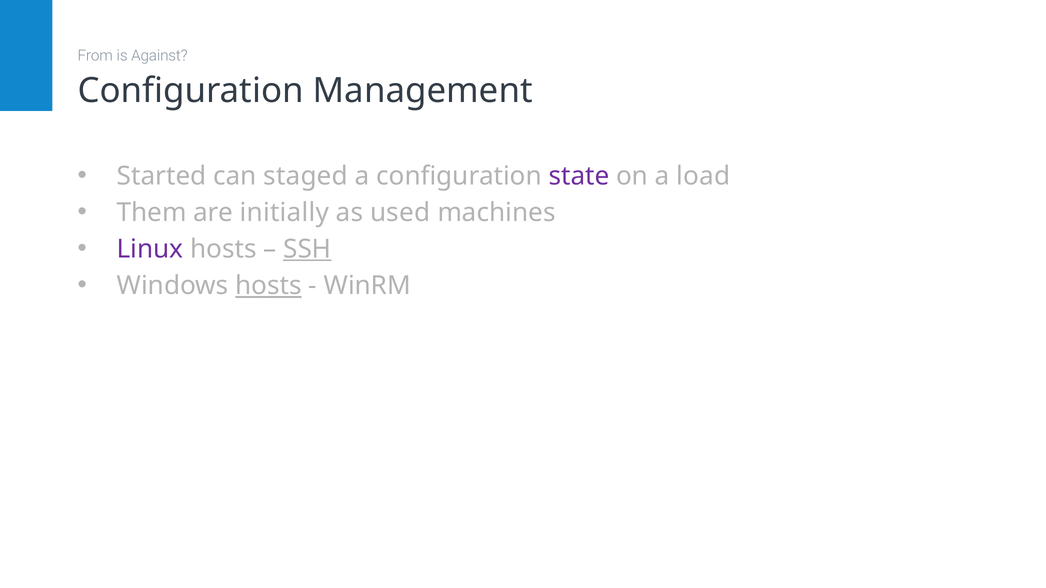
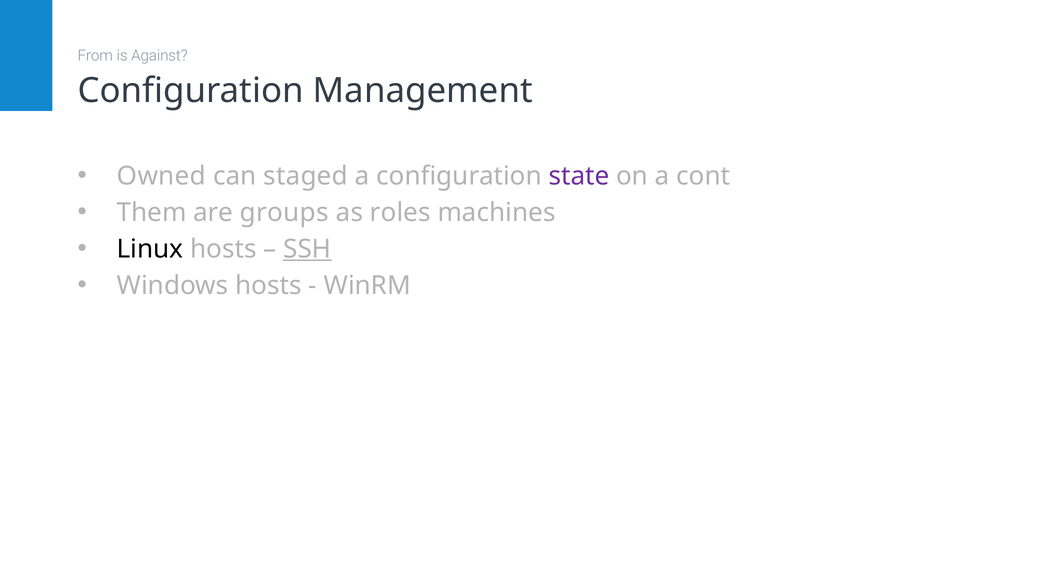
Started: Started -> Owned
load: load -> cont
initially: initially -> groups
used: used -> roles
Linux colour: purple -> black
hosts at (268, 286) underline: present -> none
